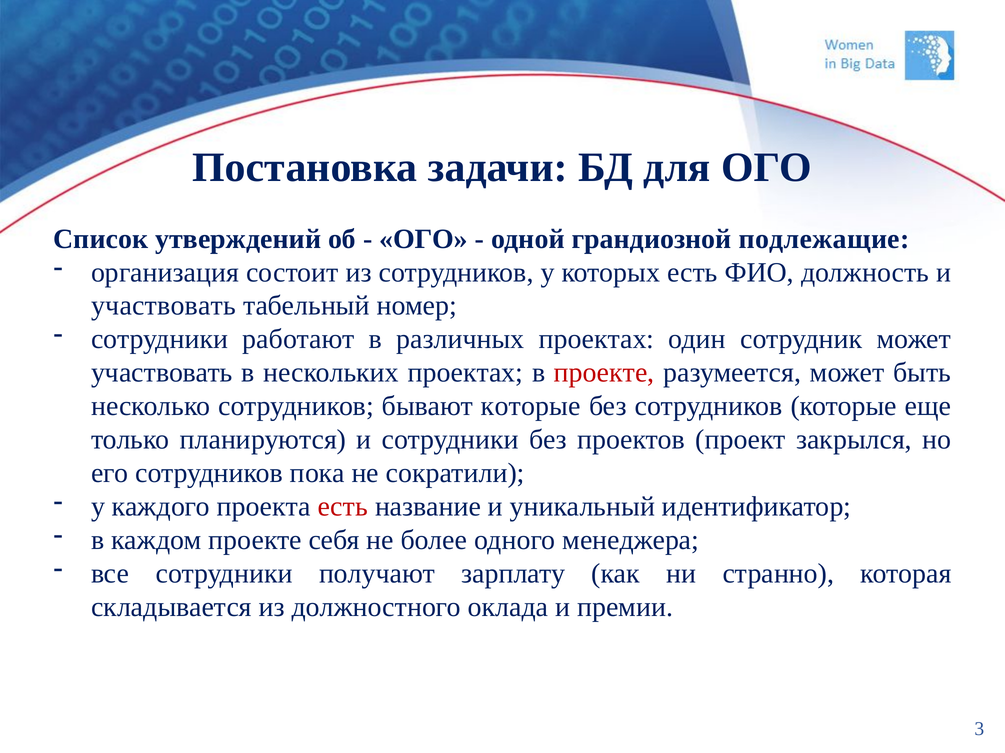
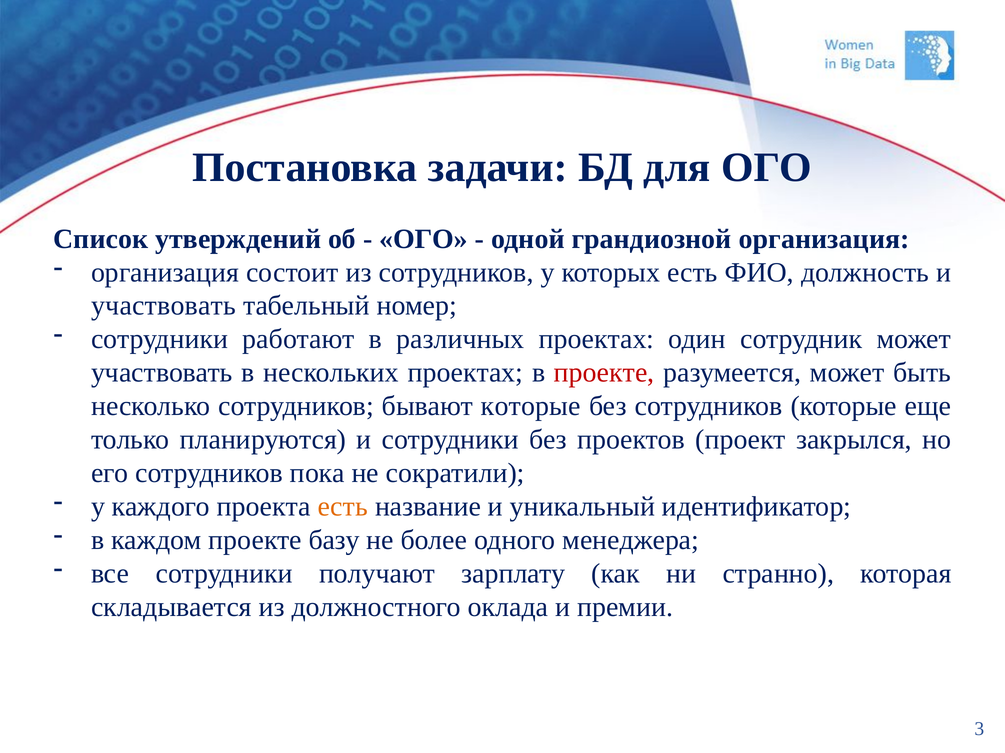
грандиозной подлежащие: подлежащие -> организация
есть at (343, 507) colour: red -> orange
себя: себя -> базу
